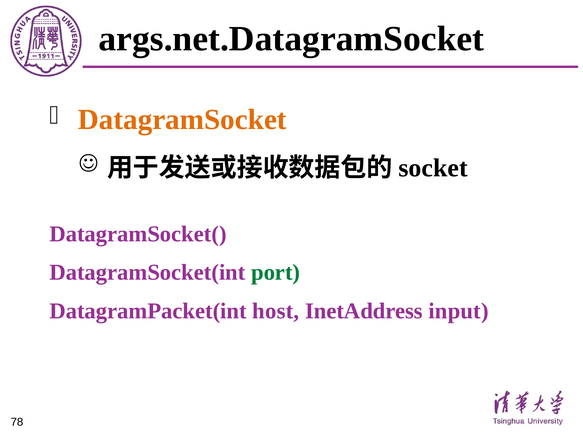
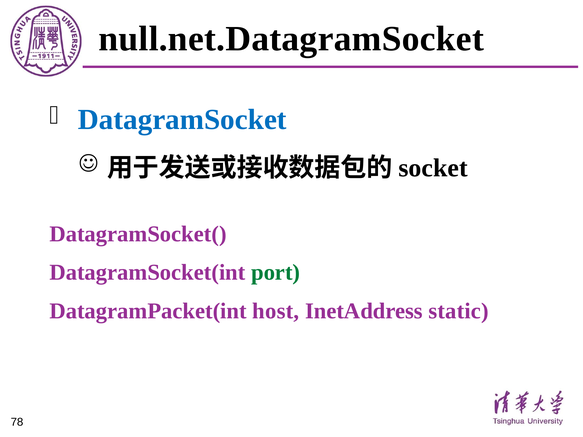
args.net.DatagramSocket: args.net.DatagramSocket -> null.net.DatagramSocket
DatagramSocket colour: orange -> blue
input: input -> static
